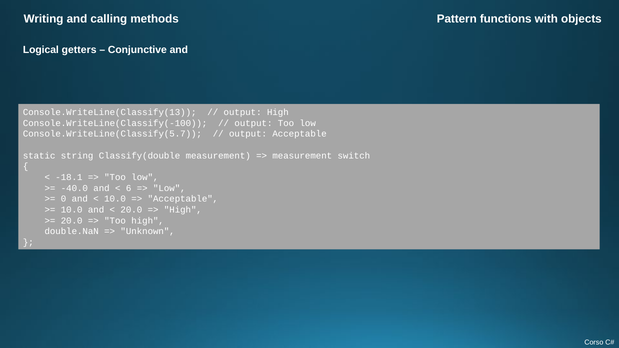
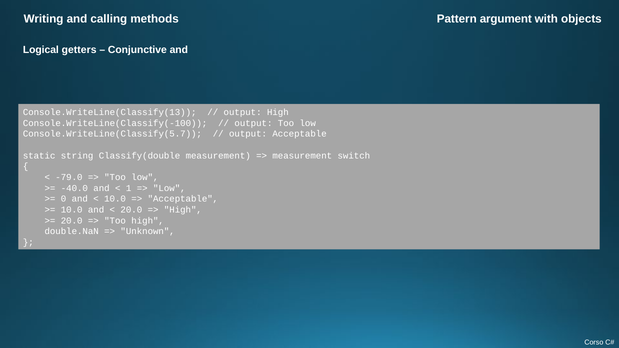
functions: functions -> argument
-18.1: -18.1 -> -79.0
6: 6 -> 1
